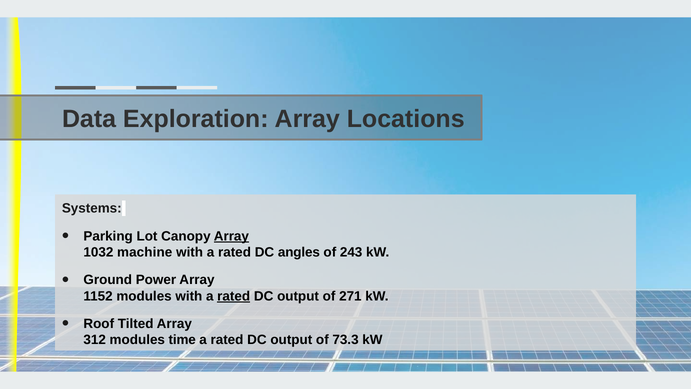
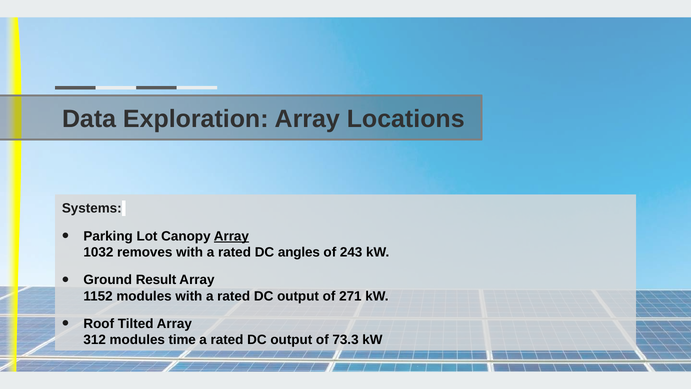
machine: machine -> removes
Power: Power -> Result
rated at (234, 296) underline: present -> none
